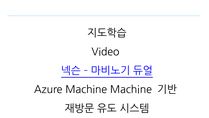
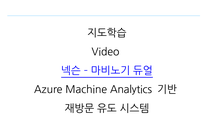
Machine Machine: Machine -> Analytics
